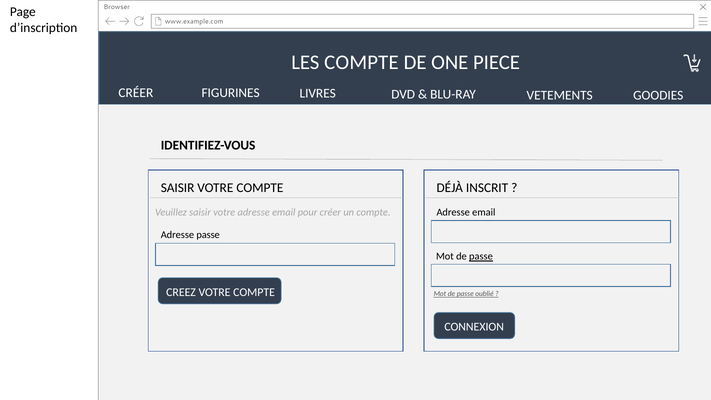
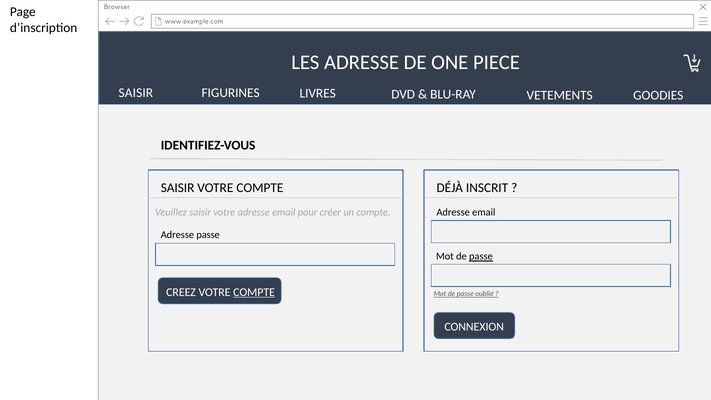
LES COMPTE: COMPTE -> ADRESSE
CRÉER at (136, 93): CRÉER -> SAISIR
COMPTE at (254, 292) underline: none -> present
